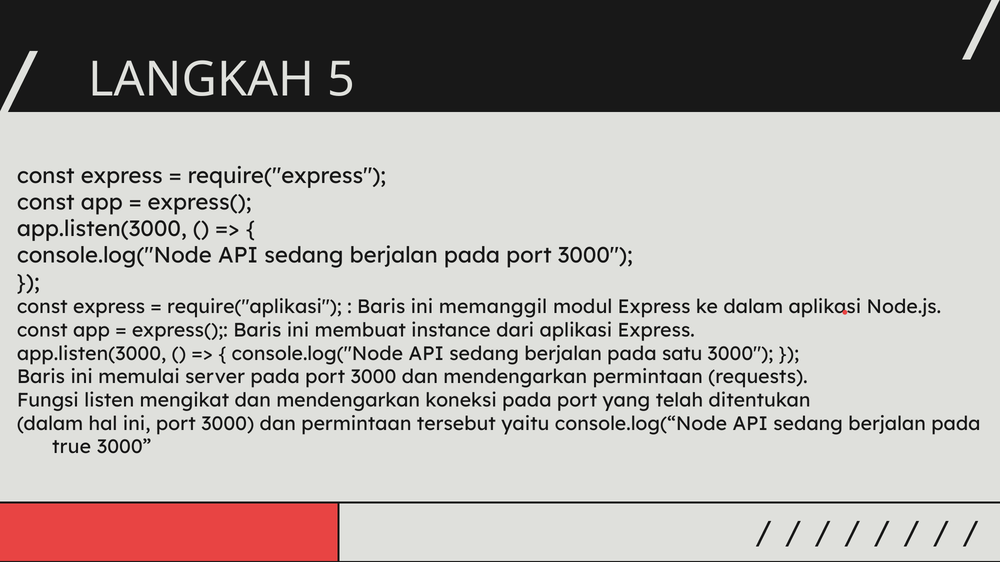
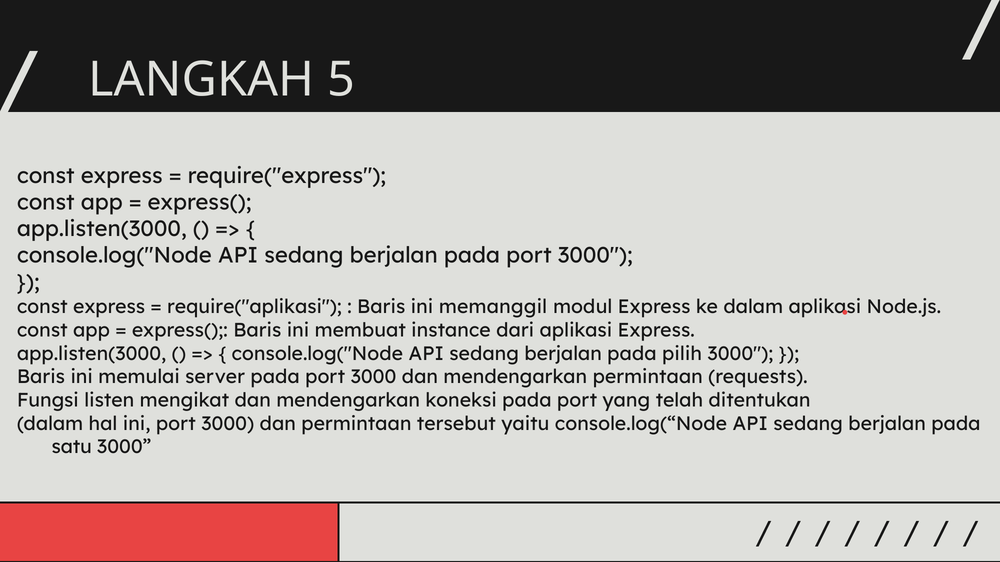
satu: satu -> pilih
true: true -> satu
